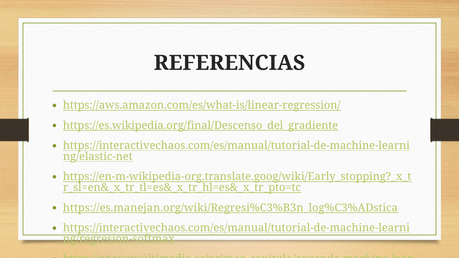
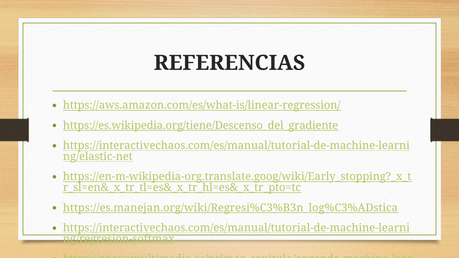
https://es.wikipedia.org/final/Descenso_del_gradiente: https://es.wikipedia.org/final/Descenso_del_gradiente -> https://es.wikipedia.org/tiene/Descenso_del_gradiente
